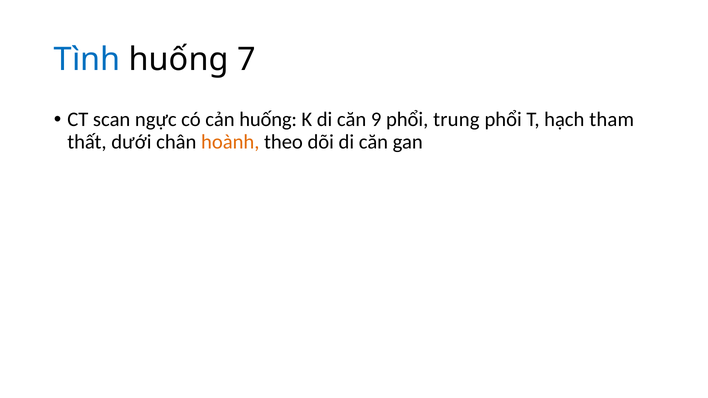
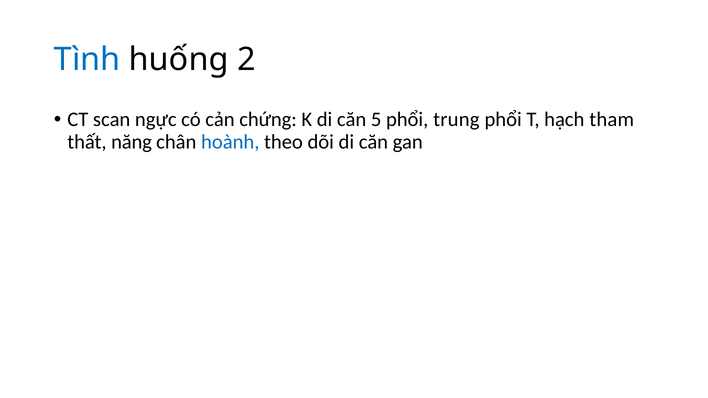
7: 7 -> 2
cản huống: huống -> chứng
9: 9 -> 5
dưới: dưới -> năng
hoành colour: orange -> blue
